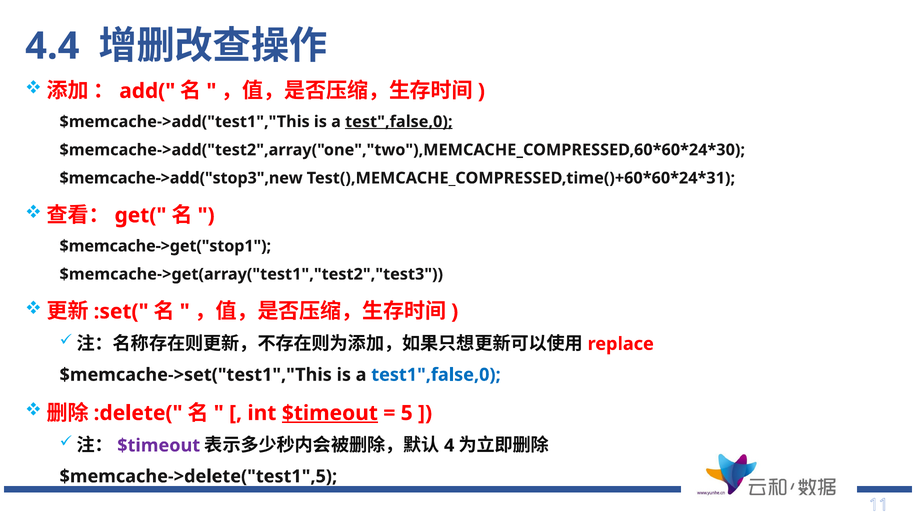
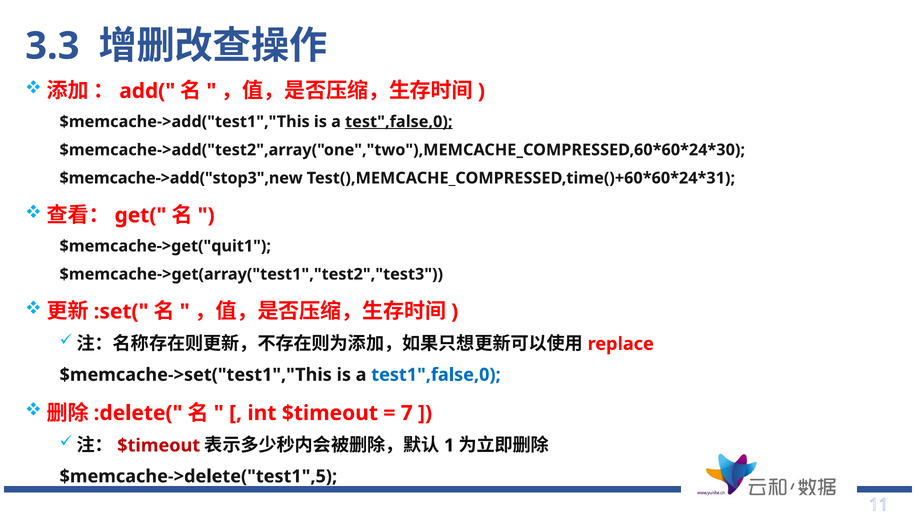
4.4: 4.4 -> 3.3
$memcache->get("stop1: $memcache->get("stop1 -> $memcache->get("quit1
$timeout at (330, 412) underline: present -> none
5: 5 -> 7
$timeout at (159, 445) colour: purple -> red
4: 4 -> 1
